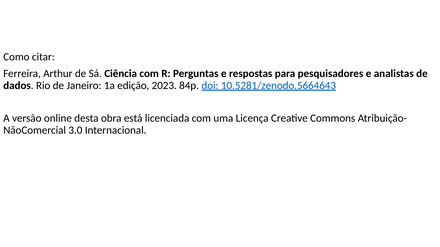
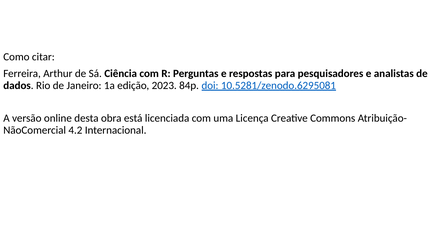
10.5281/zenodo.5664643: 10.5281/zenodo.5664643 -> 10.5281/zenodo.6295081
3.0: 3.0 -> 4.2
